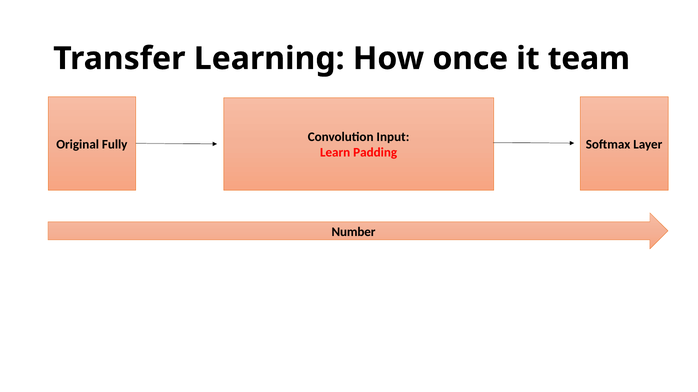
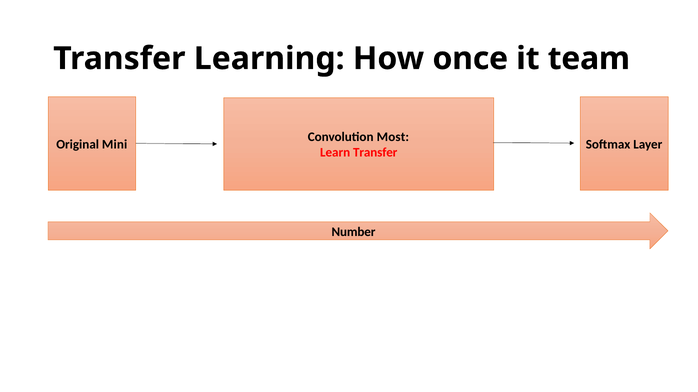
Input: Input -> Most
Fully: Fully -> Mini
Learn Padding: Padding -> Transfer
